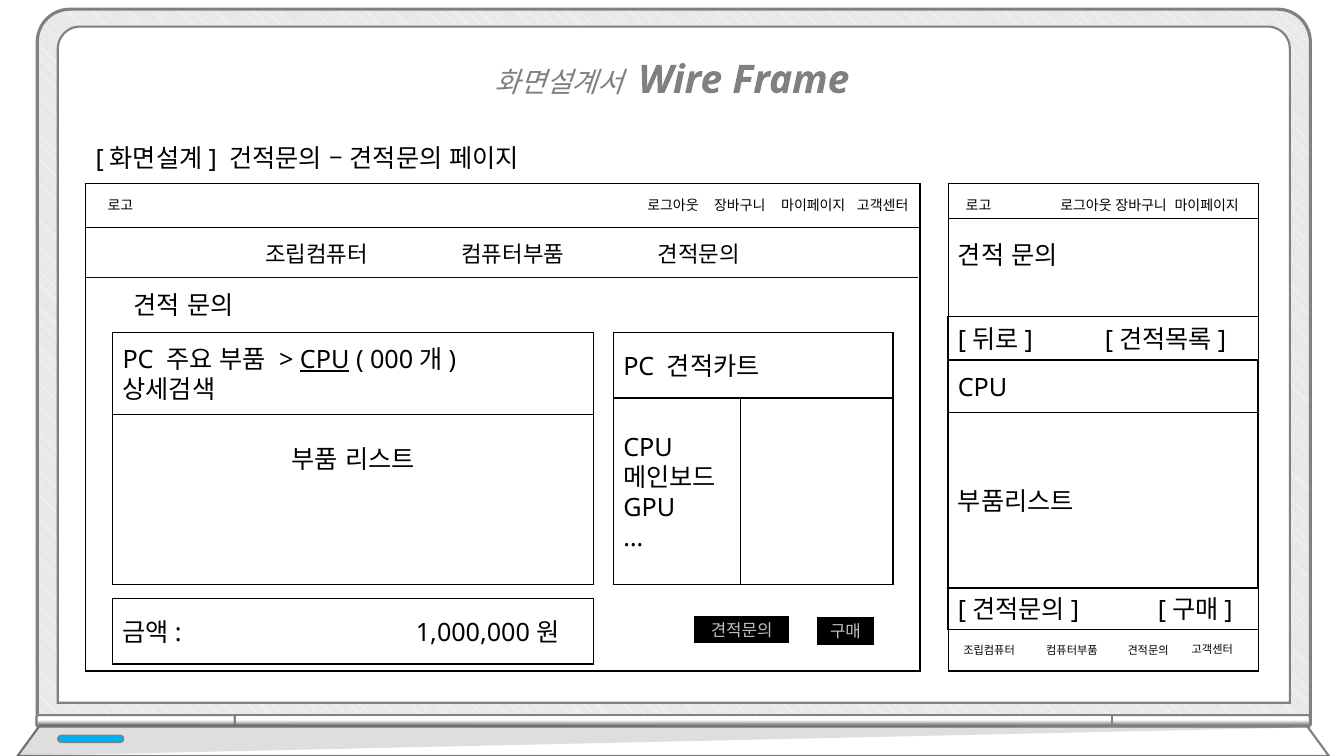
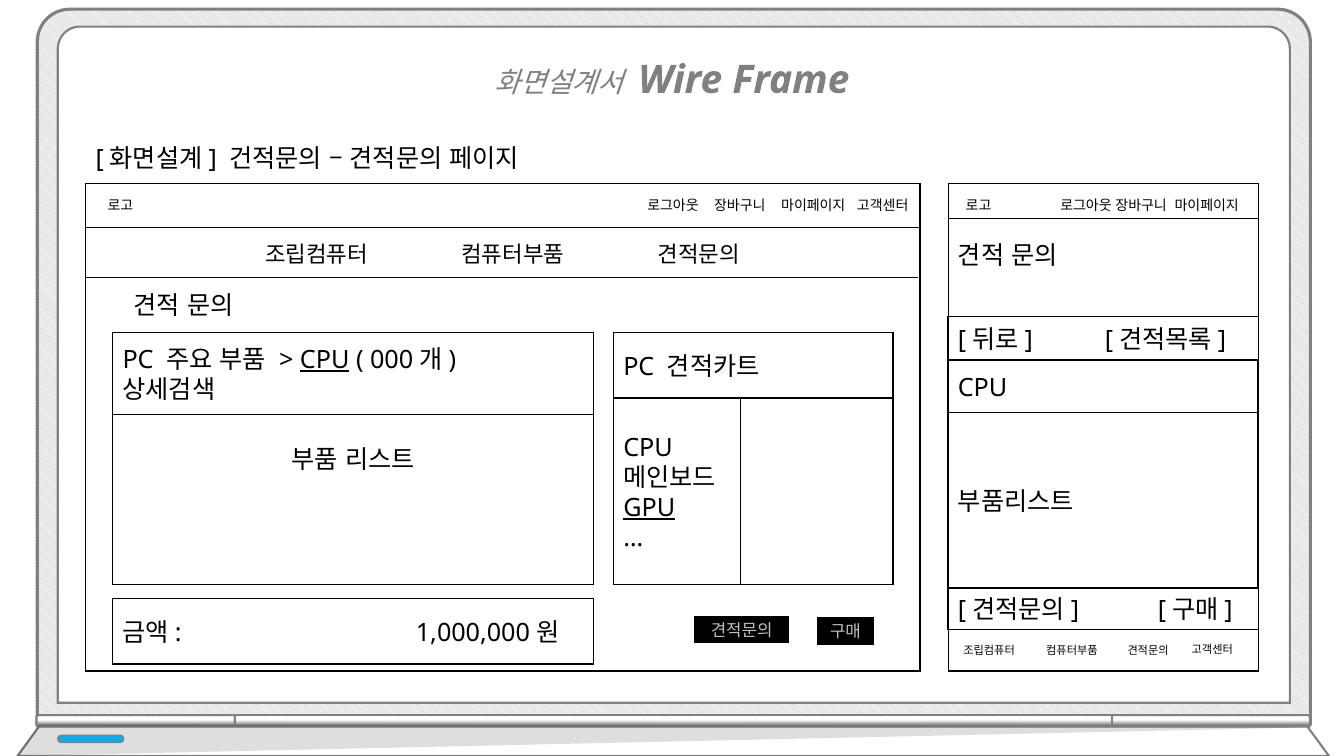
GPU underline: none -> present
